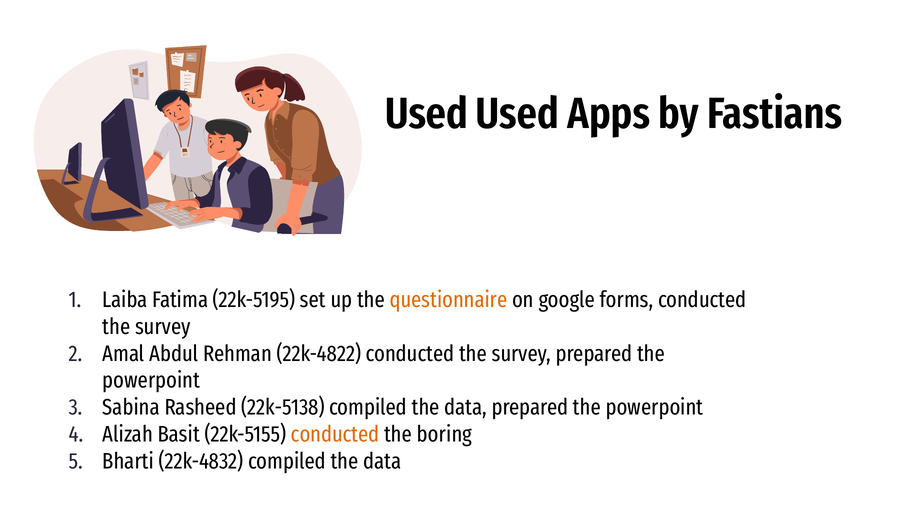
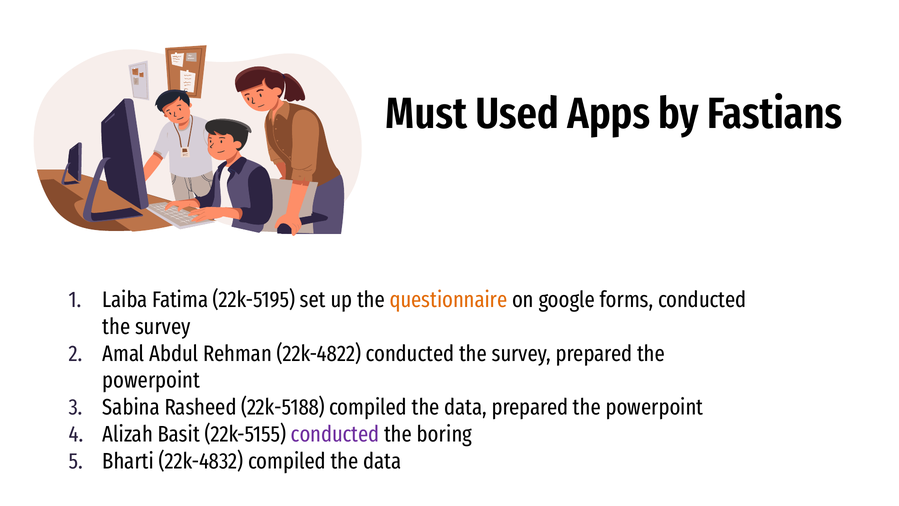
Used at (427, 114): Used -> Must
22k-5138: 22k-5138 -> 22k-5188
conducted at (335, 434) colour: orange -> purple
